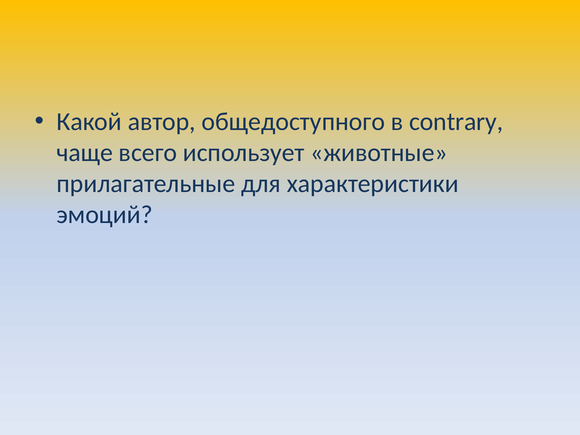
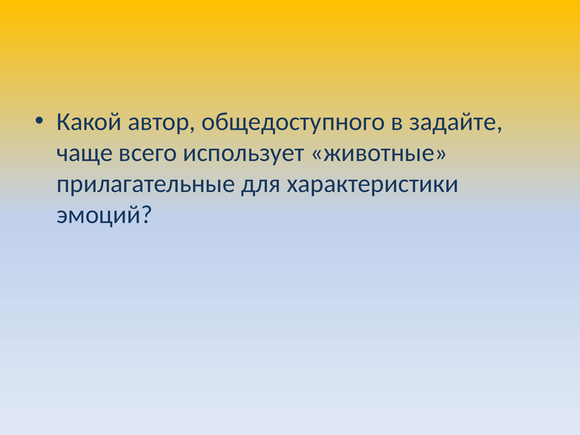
contrary: contrary -> задайте
